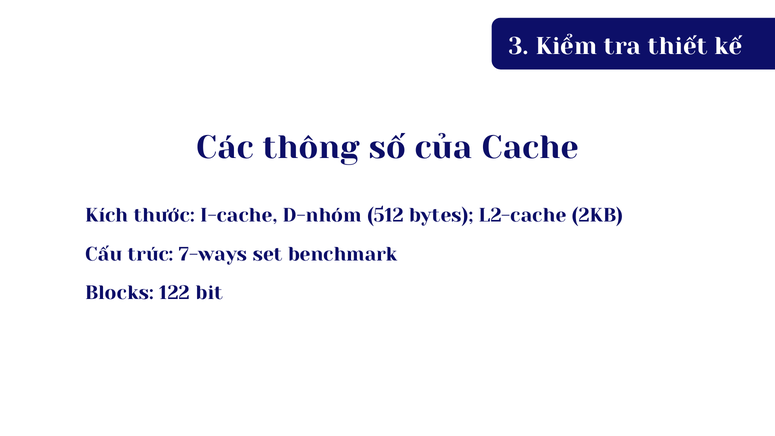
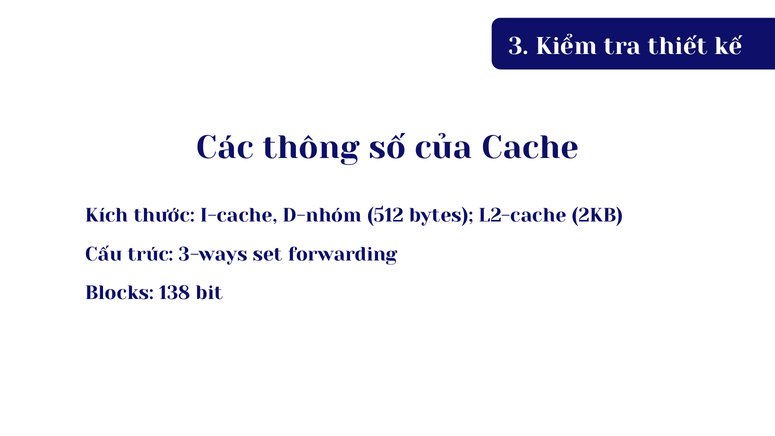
7-ways: 7-ways -> 3-ways
benchmark: benchmark -> forwarding
122: 122 -> 138
